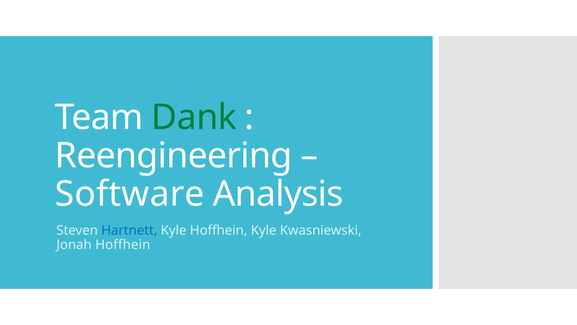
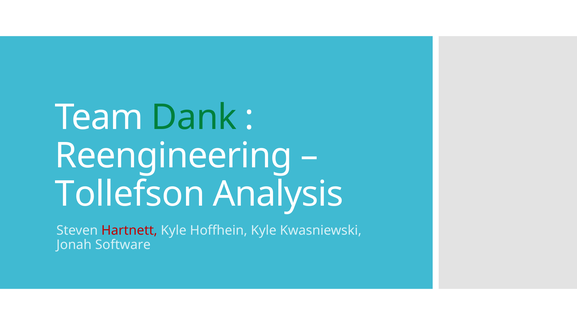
Software: Software -> Tollefson
Hartnett colour: blue -> red
Jonah Hoffhein: Hoffhein -> Software
